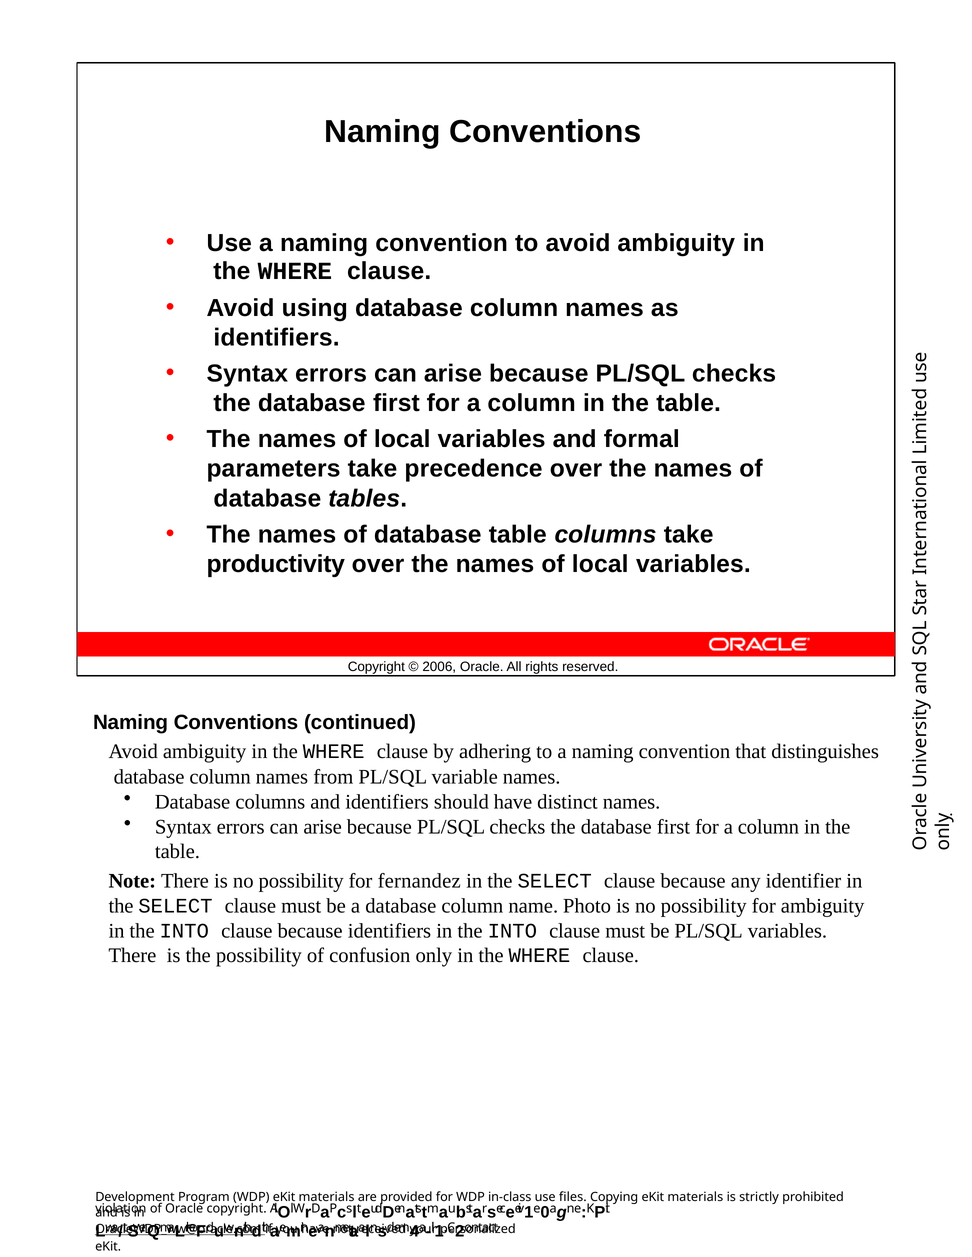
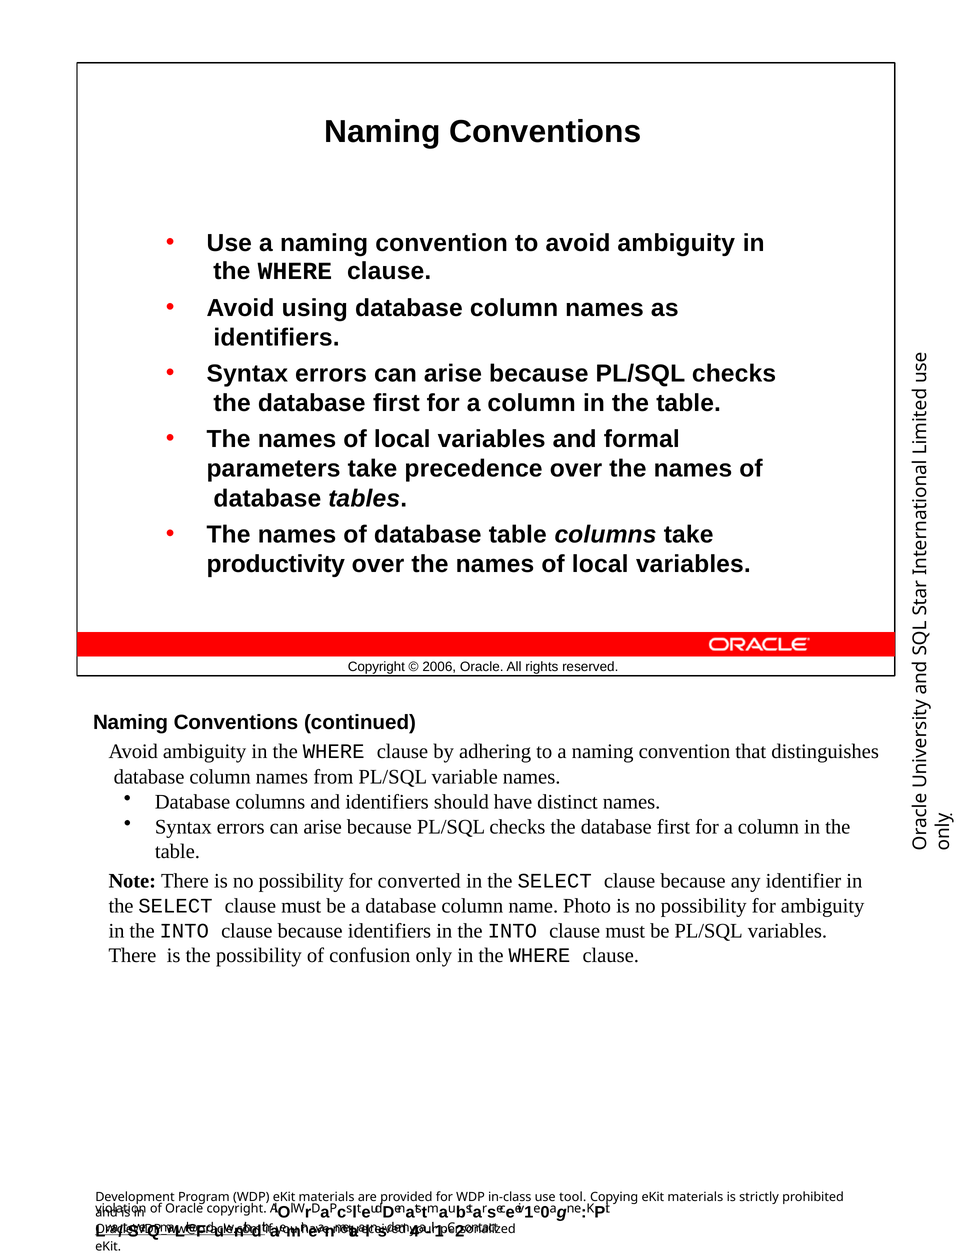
fernandez: fernandez -> converted
files: files -> tool
